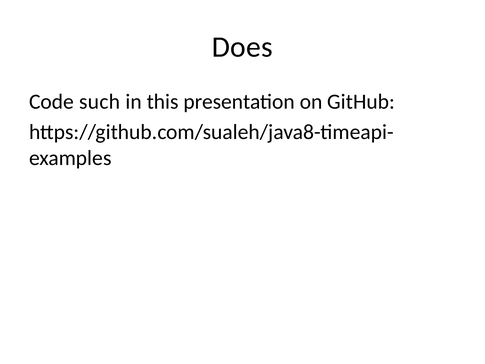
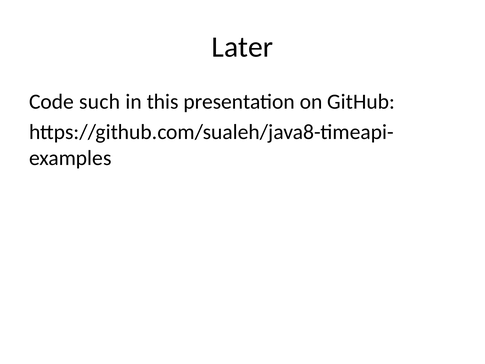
Does: Does -> Later
